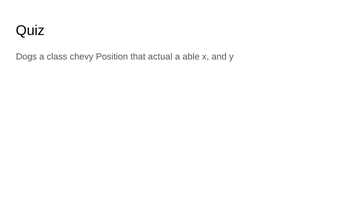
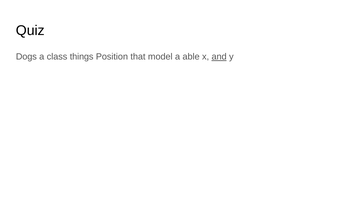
chevy: chevy -> things
actual: actual -> model
and underline: none -> present
